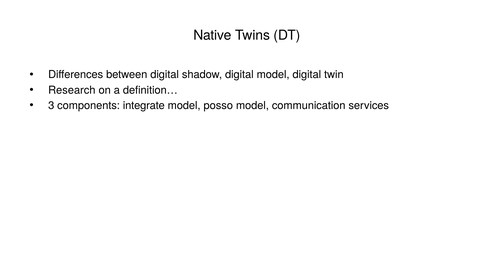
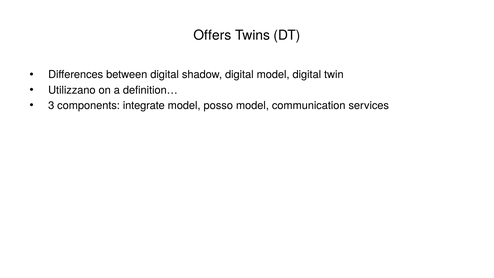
Native: Native -> Offers
Research: Research -> Utilizzano
